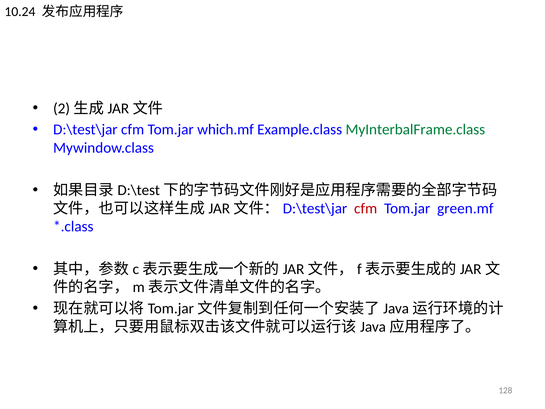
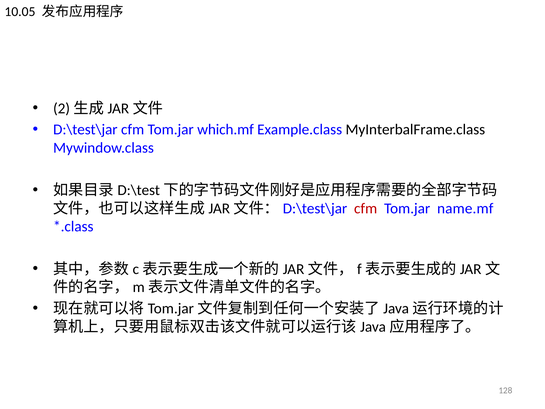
10.24: 10.24 -> 10.05
MyInterbalFrame.class colour: green -> black
green.mf: green.mf -> name.mf
